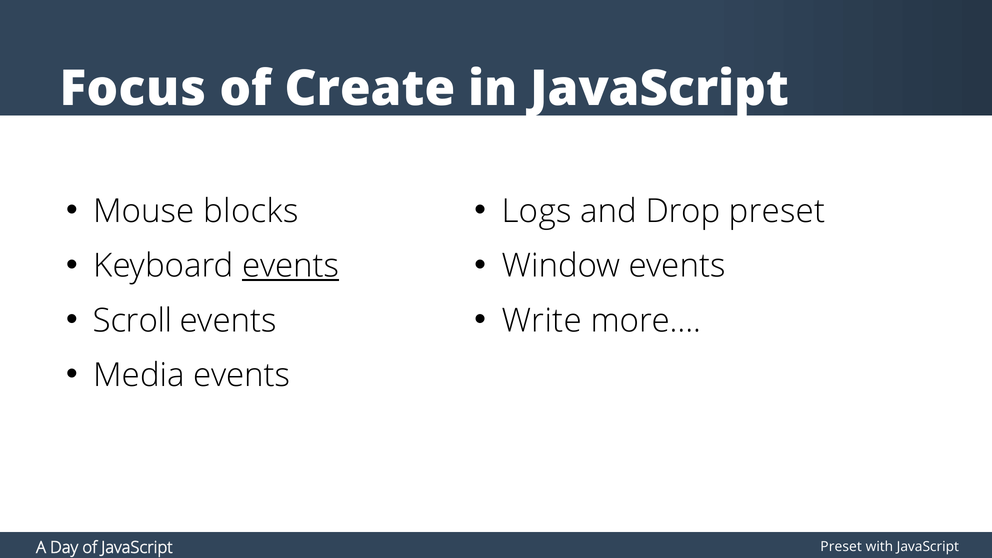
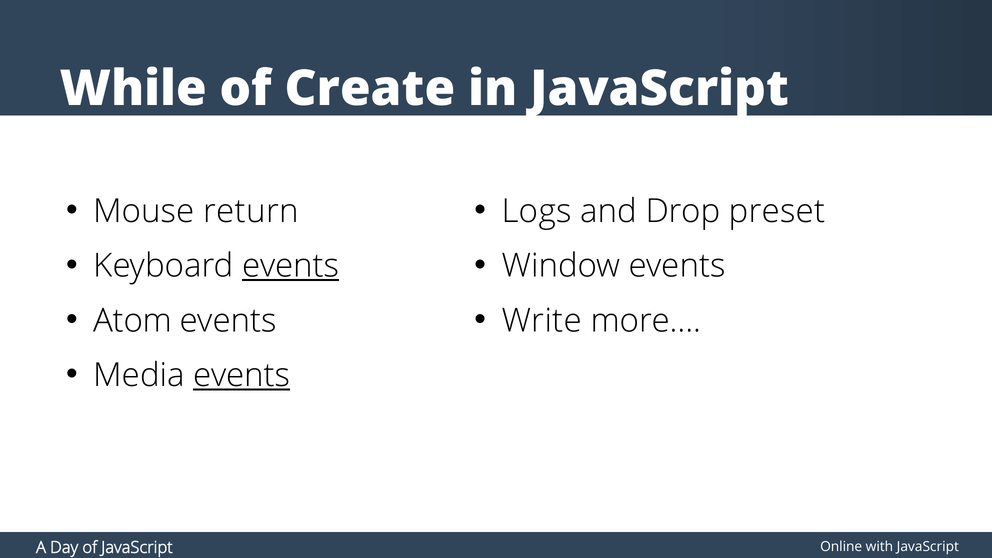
Focus: Focus -> While
blocks: blocks -> return
Scroll: Scroll -> Atom
events at (242, 375) underline: none -> present
Preset at (841, 547): Preset -> Online
